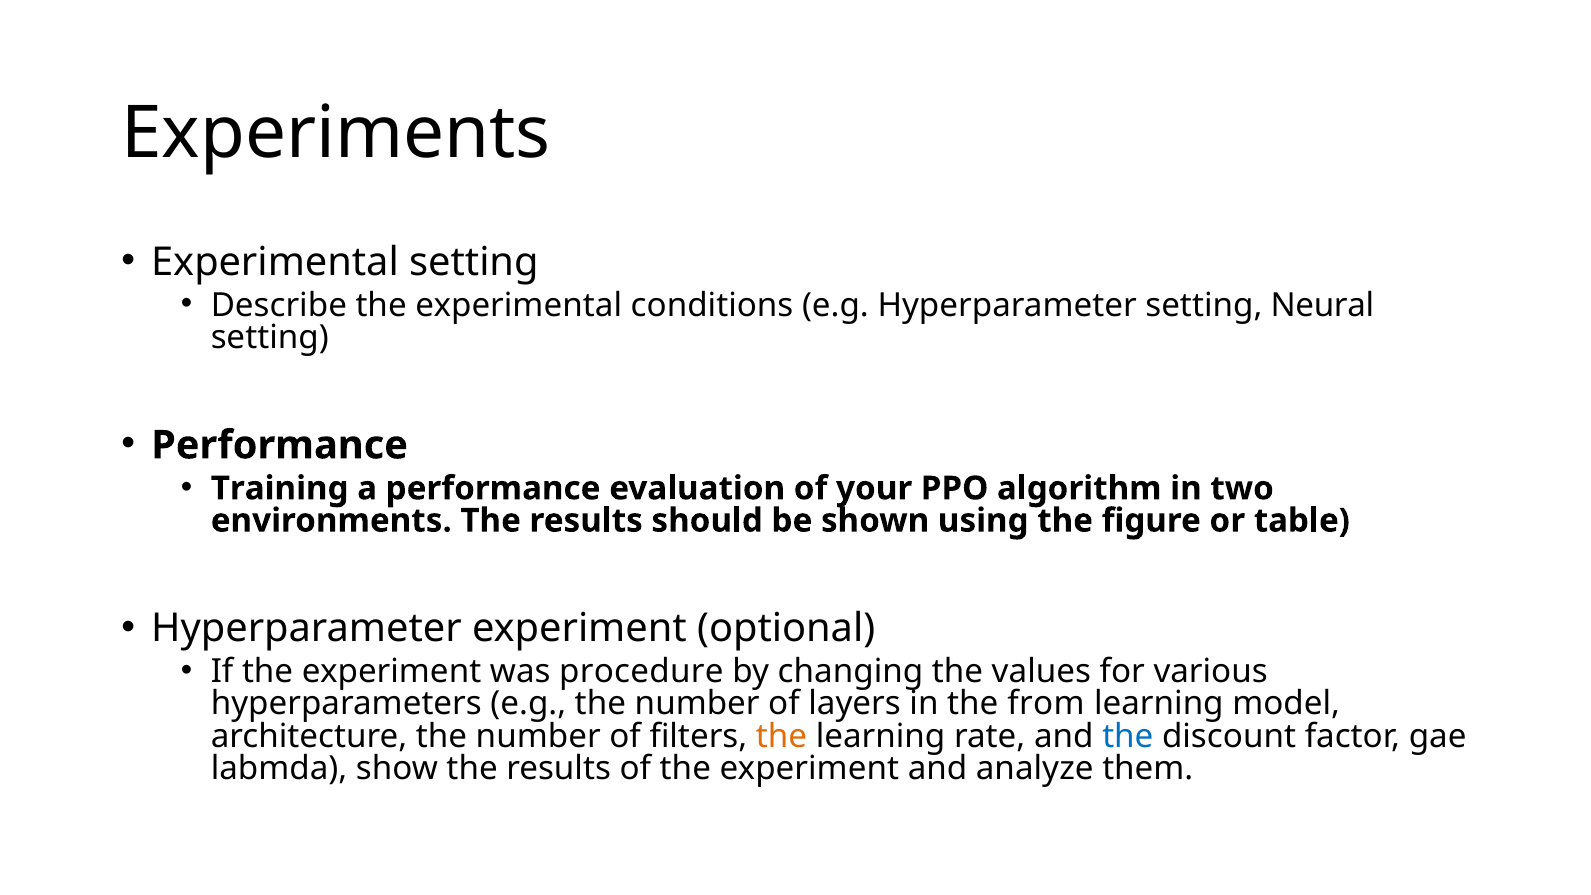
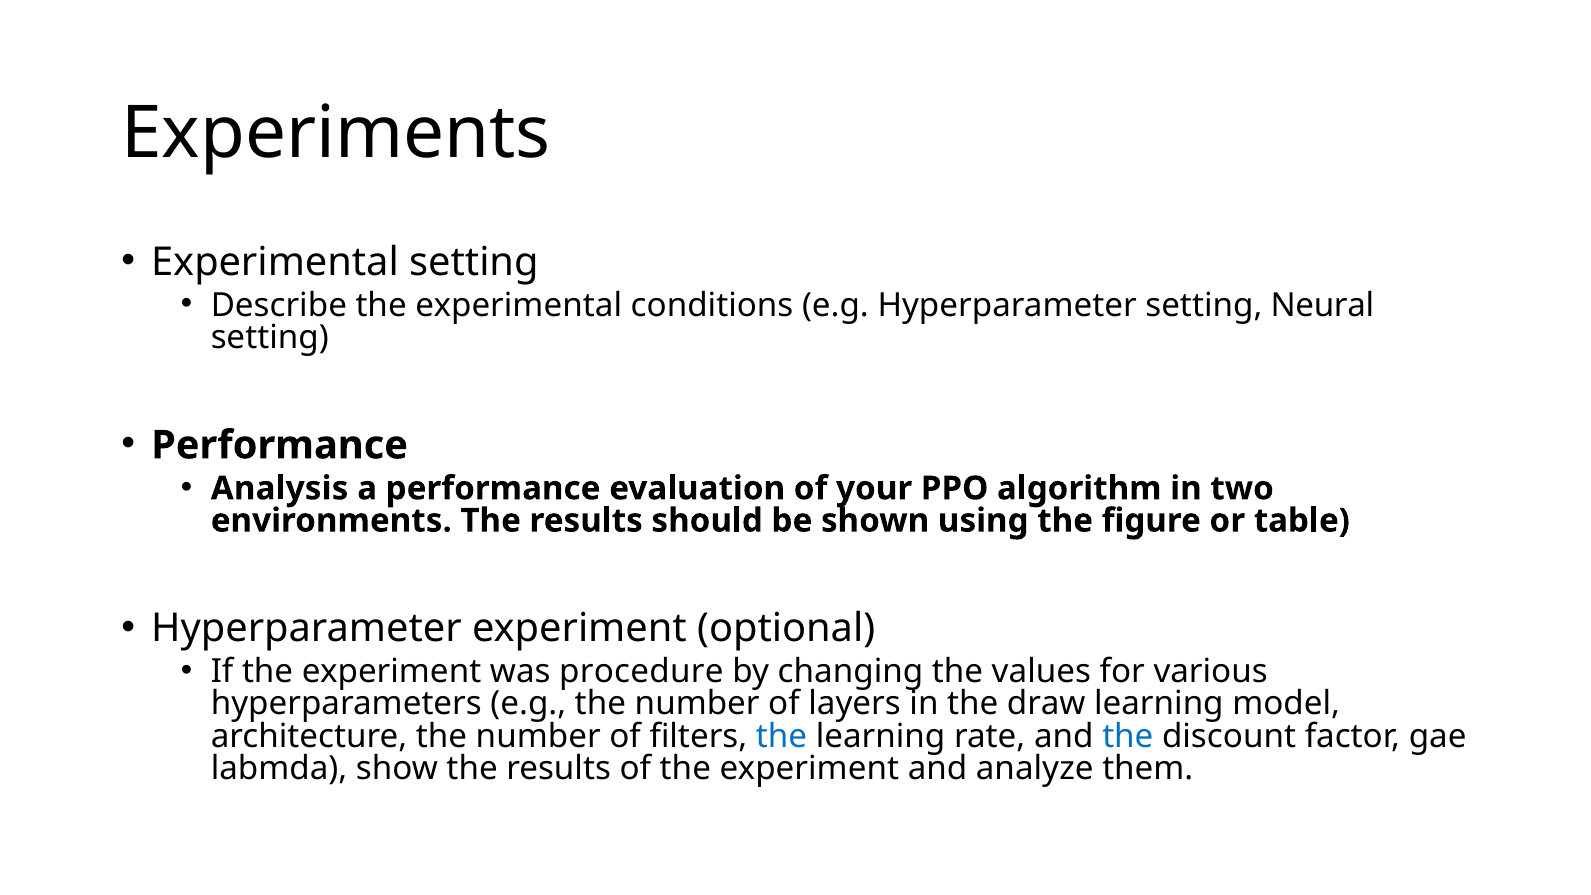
Training: Training -> Analysis
from: from -> draw
the at (781, 736) colour: orange -> blue
